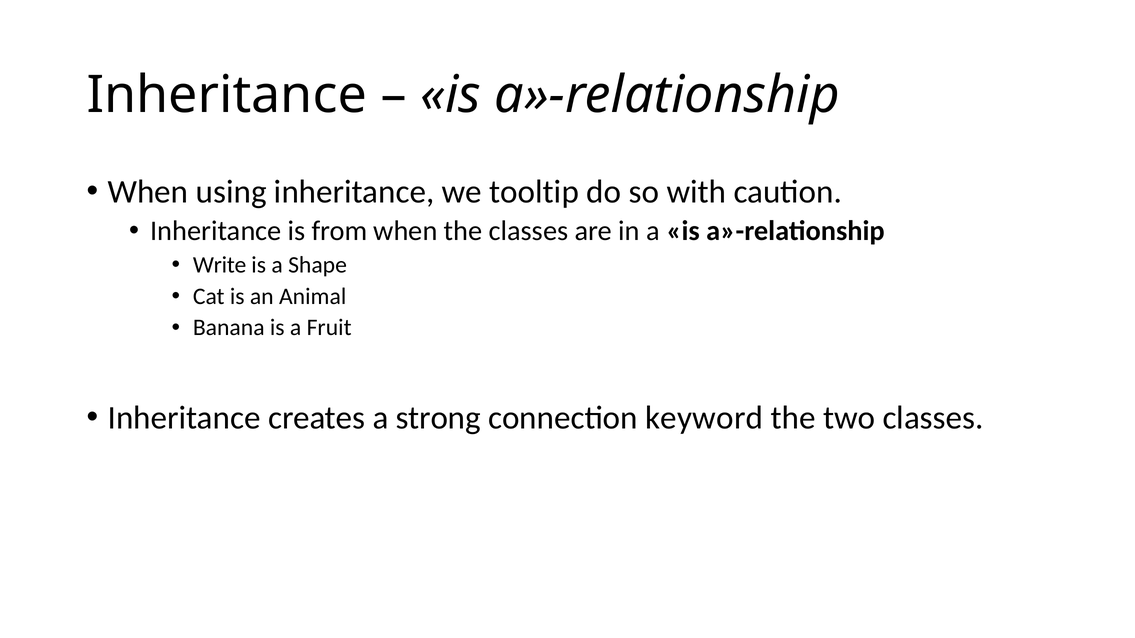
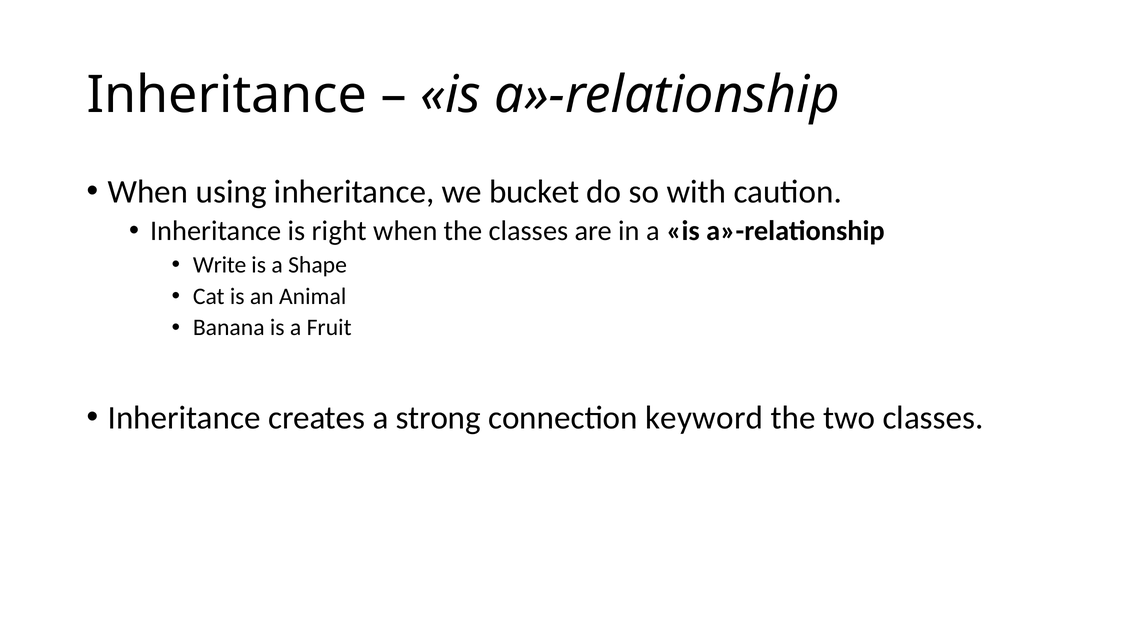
tooltip: tooltip -> bucket
from: from -> right
